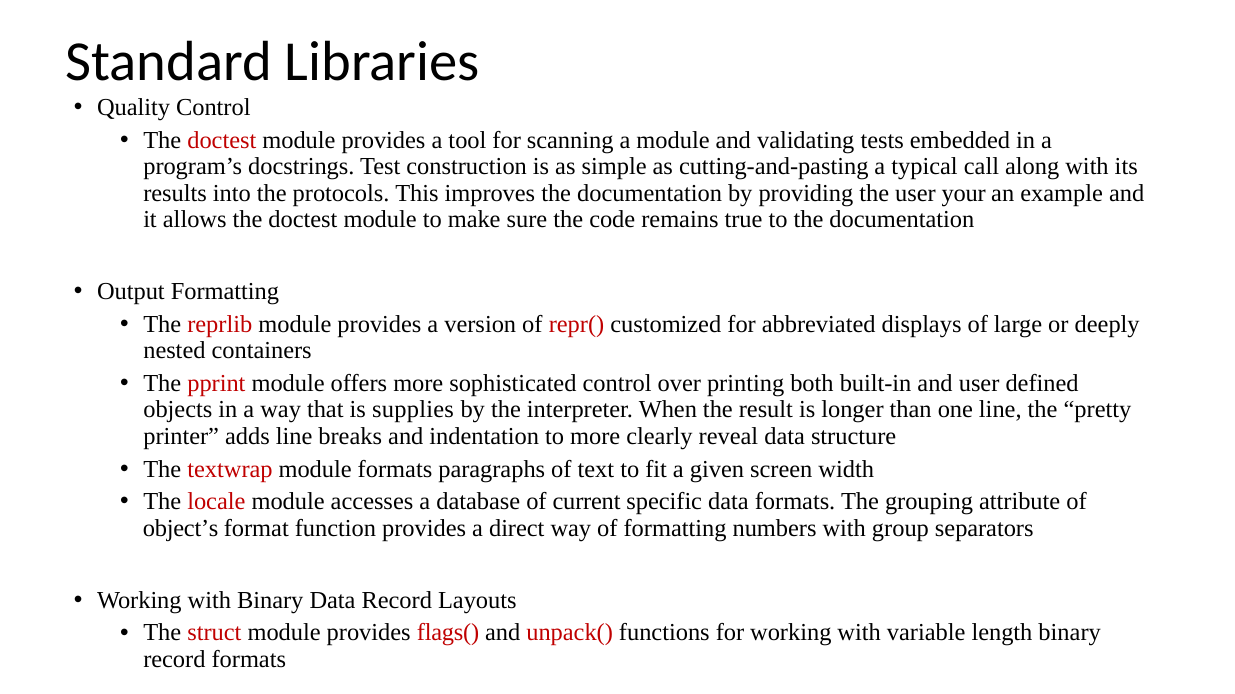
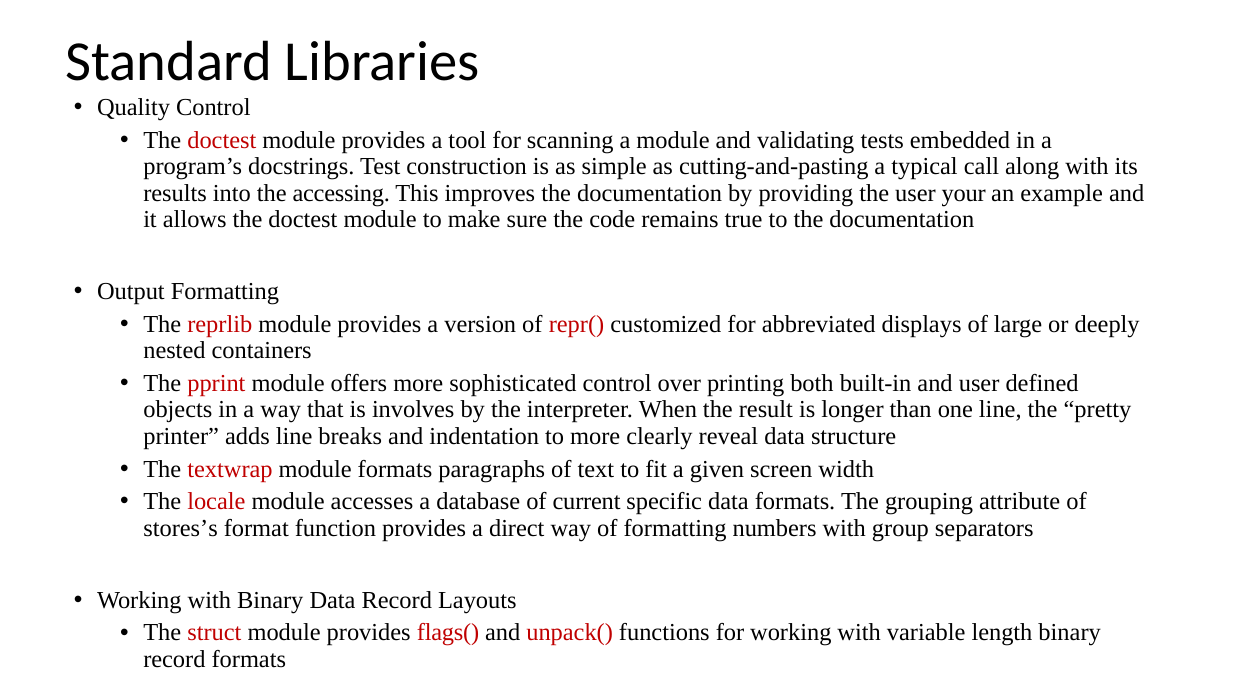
protocols: protocols -> accessing
supplies: supplies -> involves
object’s: object’s -> stores’s
